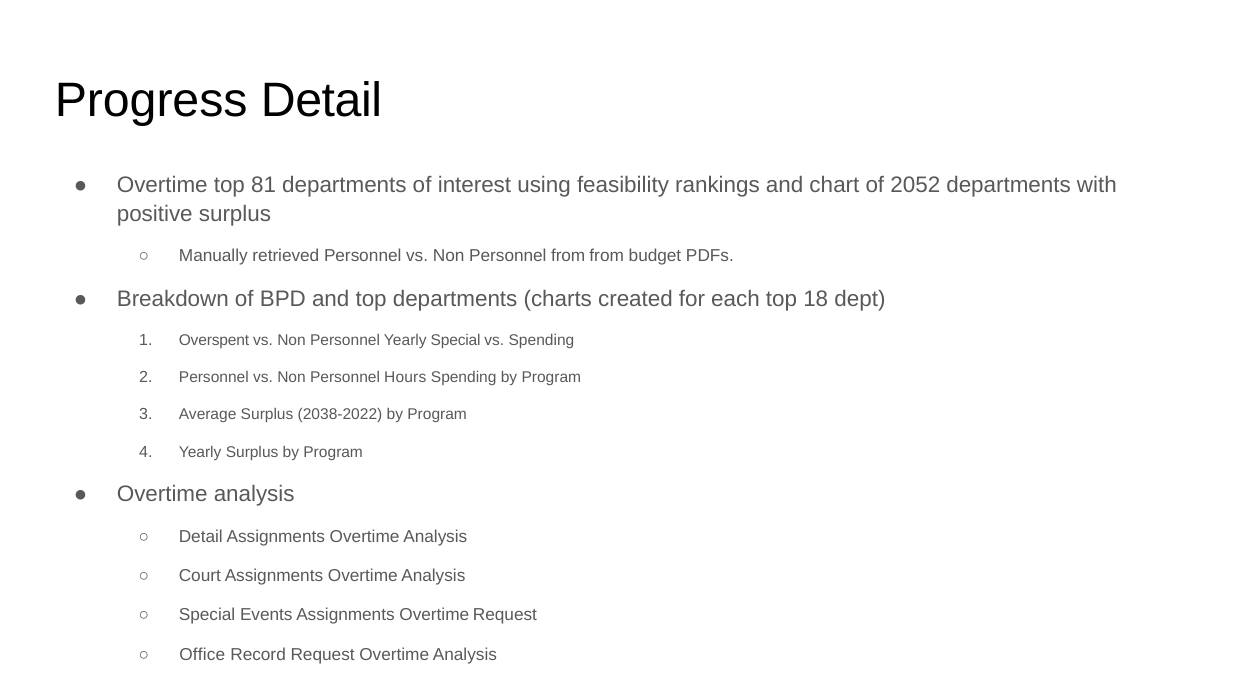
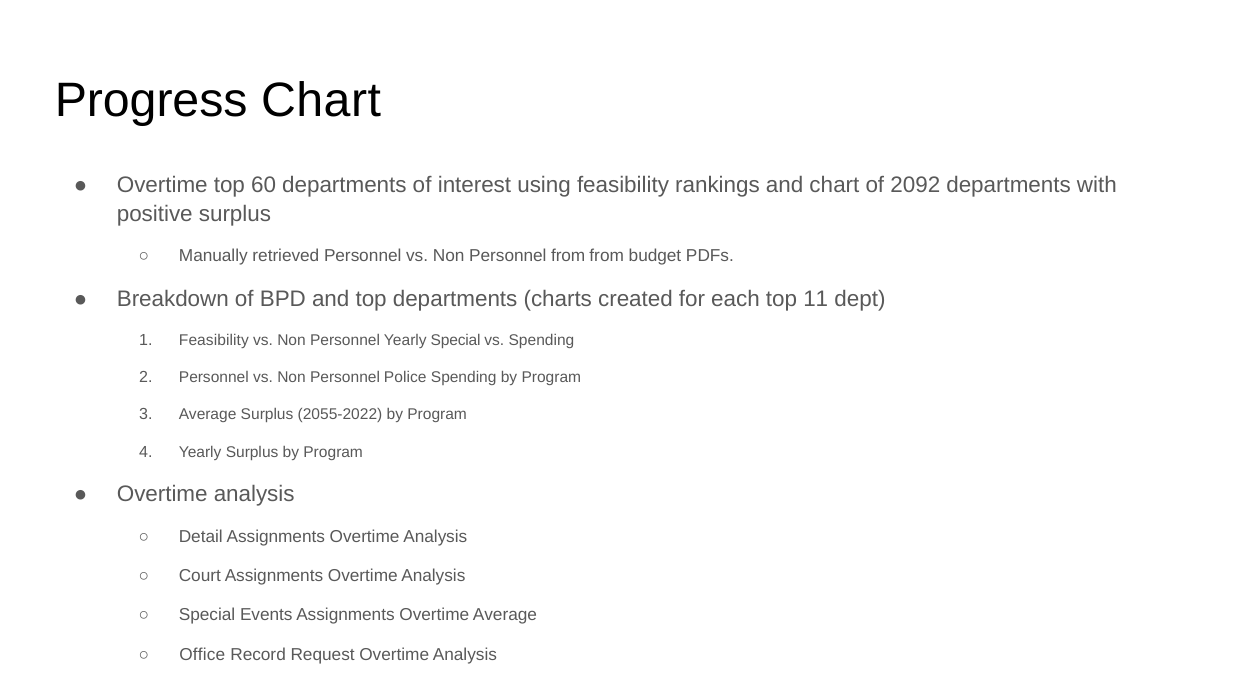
Progress Detail: Detail -> Chart
81: 81 -> 60
2052: 2052 -> 2092
18: 18 -> 11
Overspent at (214, 341): Overspent -> Feasibility
Hours: Hours -> Police
2038-2022: 2038-2022 -> 2055-2022
Overtime Request: Request -> Average
